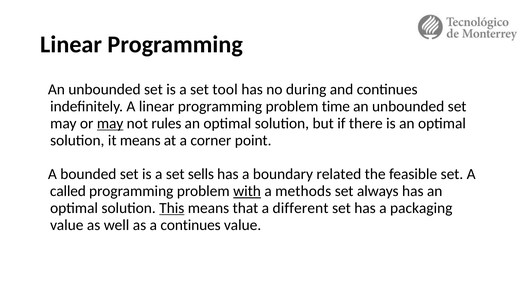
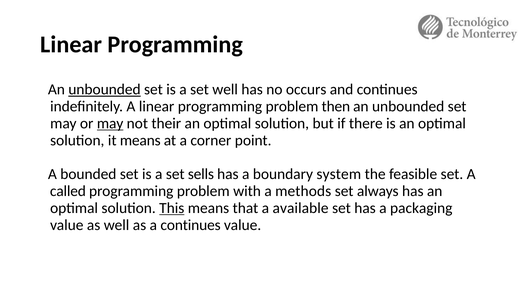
unbounded at (104, 90) underline: none -> present
set tool: tool -> well
during: during -> occurs
time: time -> then
rules: rules -> their
related: related -> system
with underline: present -> none
different: different -> available
